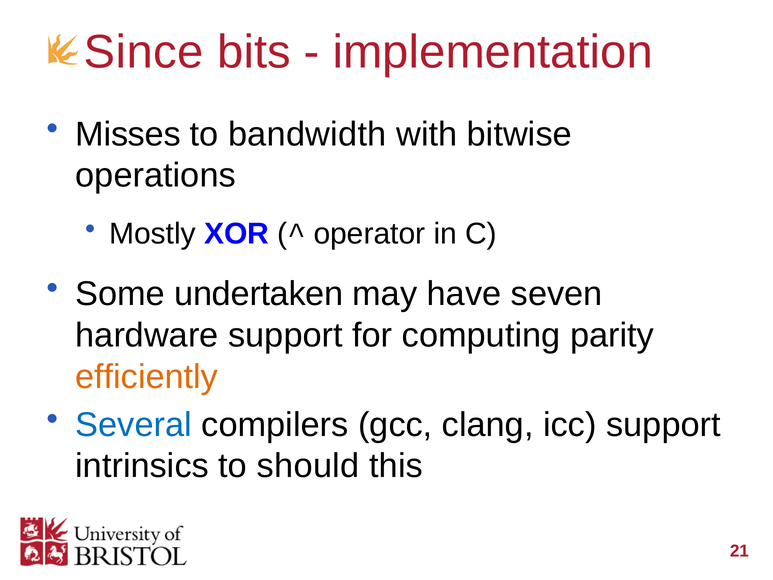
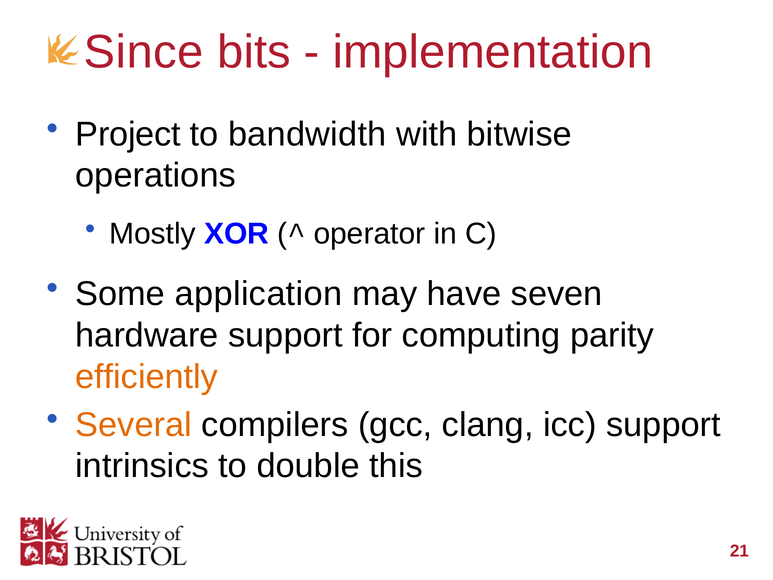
Misses: Misses -> Project
undertaken: undertaken -> application
Several colour: blue -> orange
should: should -> double
